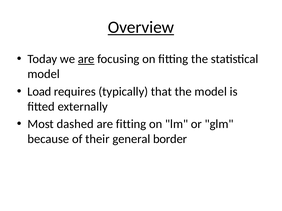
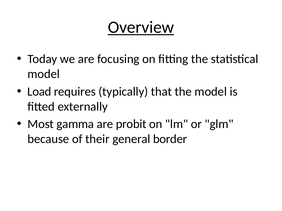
are at (86, 59) underline: present -> none
dashed: dashed -> gamma
are fitting: fitting -> probit
